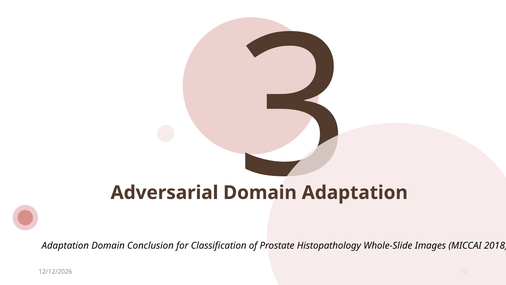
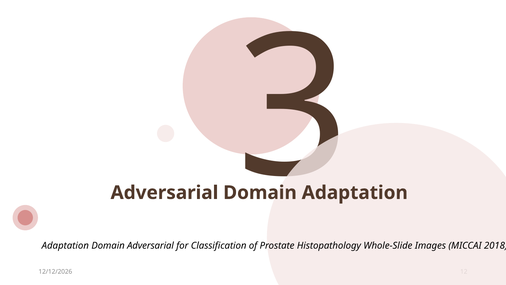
Domain Conclusion: Conclusion -> Adversarial
